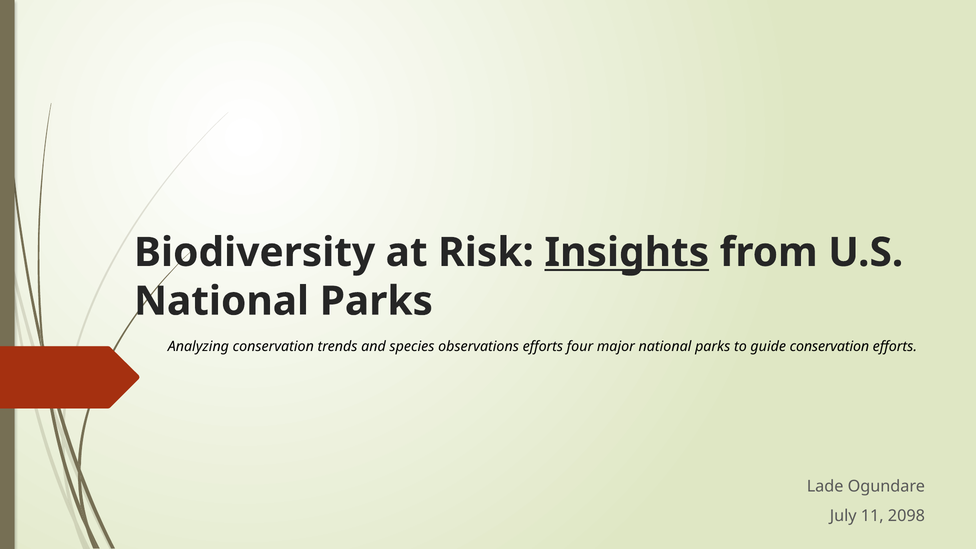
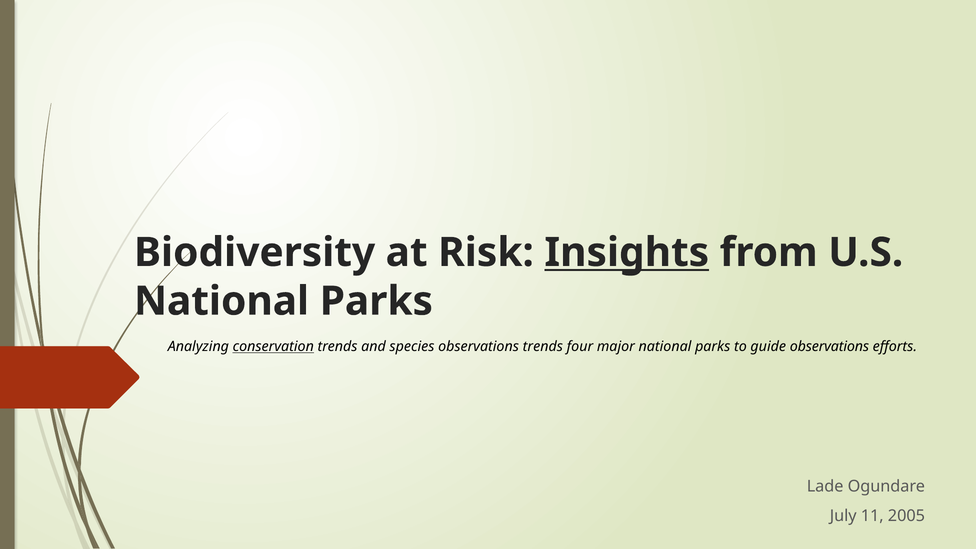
conservation at (273, 347) underline: none -> present
observations efforts: efforts -> trends
guide conservation: conservation -> observations
2098: 2098 -> 2005
